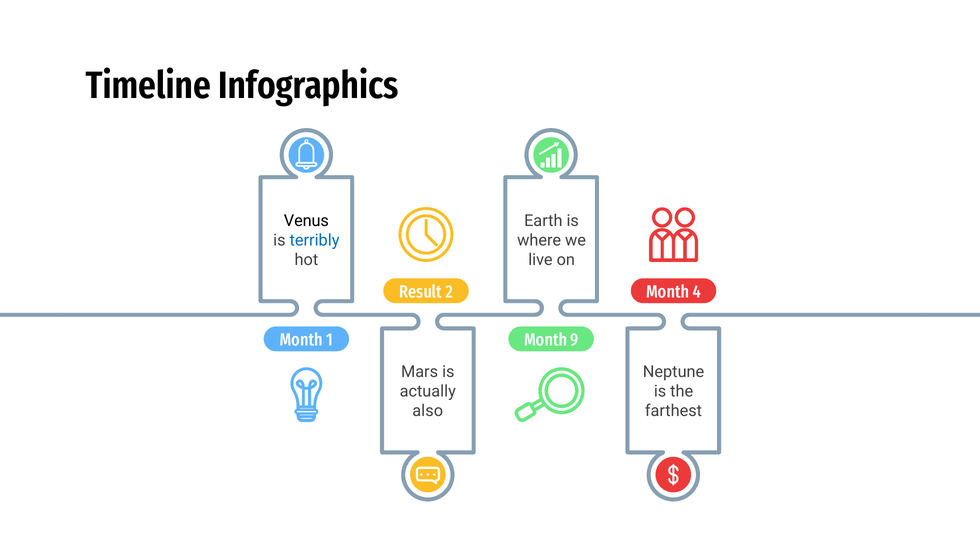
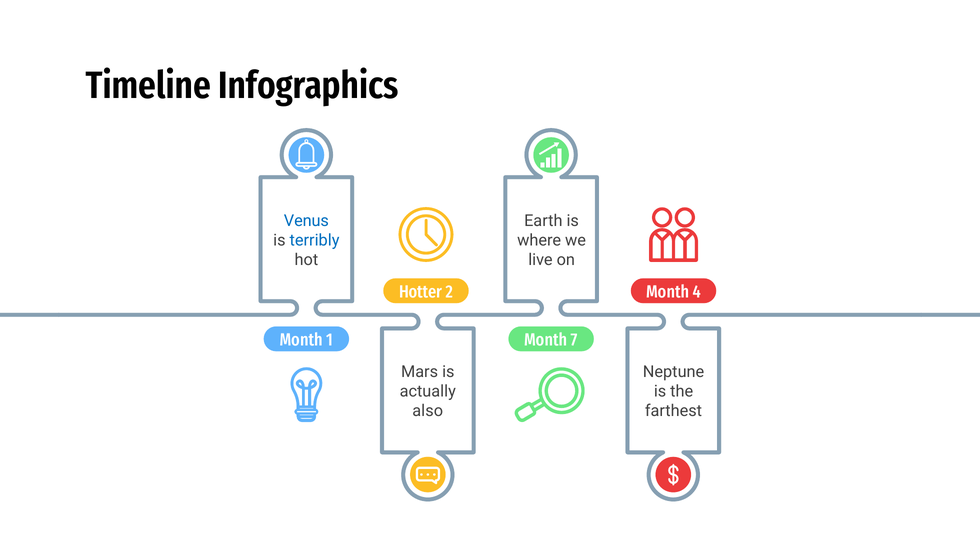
Venus colour: black -> blue
Result: Result -> Hotter
9: 9 -> 7
